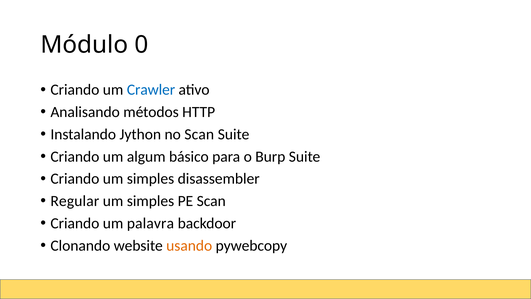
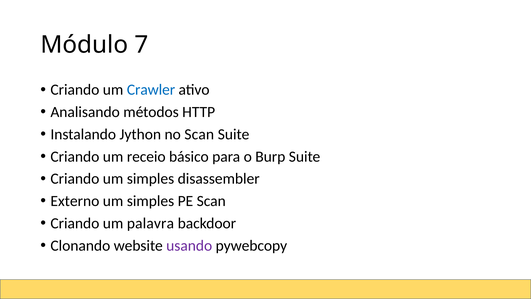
0: 0 -> 7
algum: algum -> receio
Regular: Regular -> Externo
usando colour: orange -> purple
